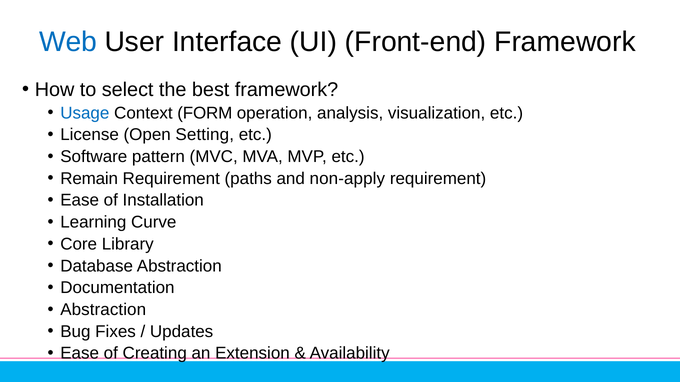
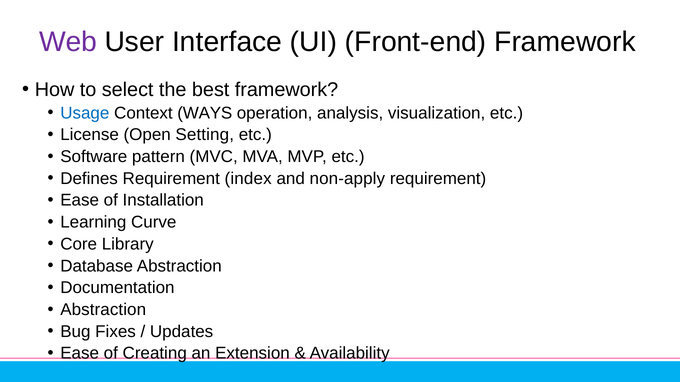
Web colour: blue -> purple
FORM: FORM -> WAYS
Remain: Remain -> Defines
paths: paths -> index
